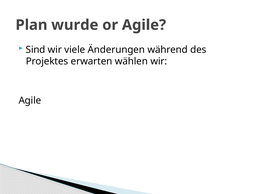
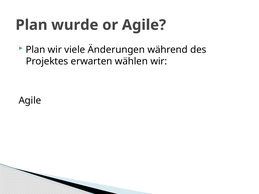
Sind at (36, 50): Sind -> Plan
